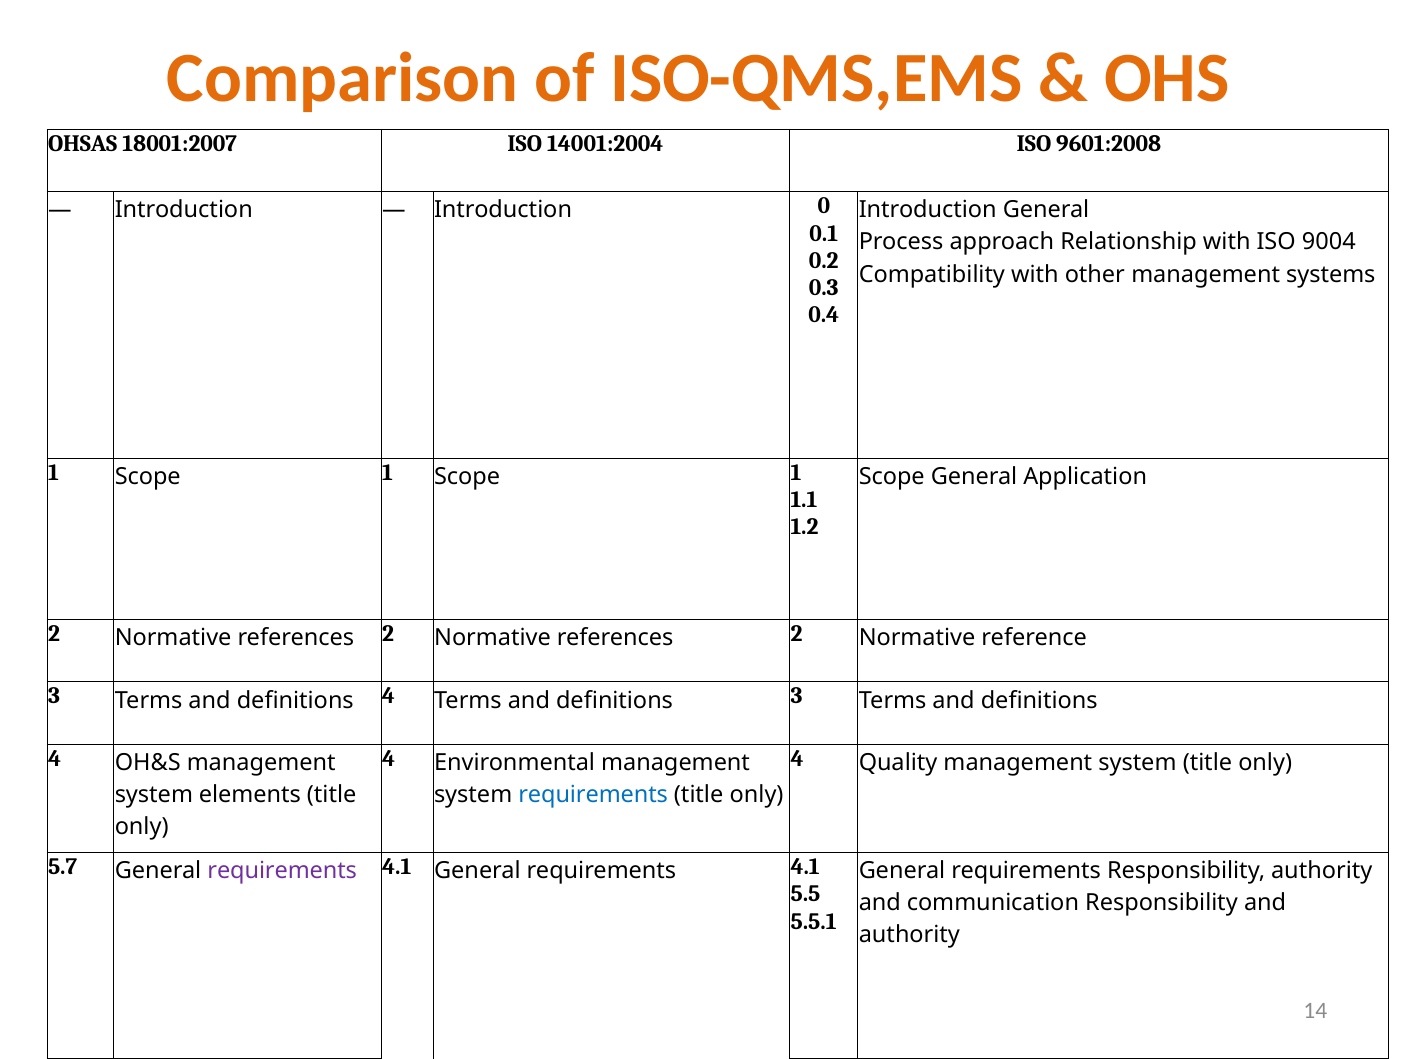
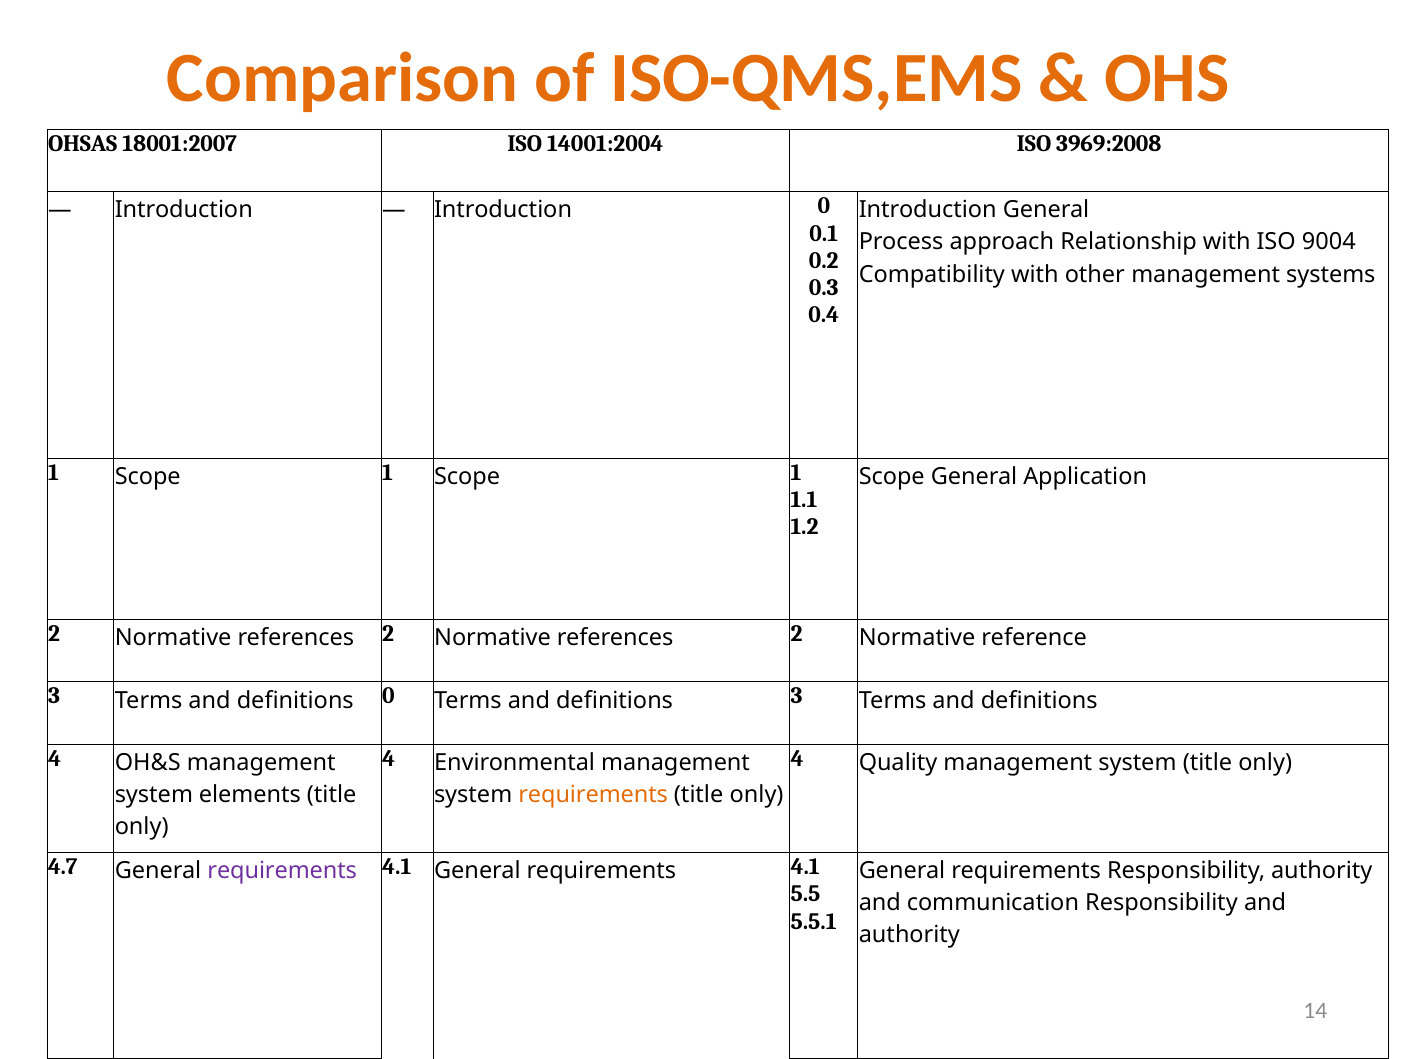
9601:2008: 9601:2008 -> 3969:2008
4 at (388, 696): 4 -> 0
requirements at (593, 795) colour: blue -> orange
5.7: 5.7 -> 4.7
